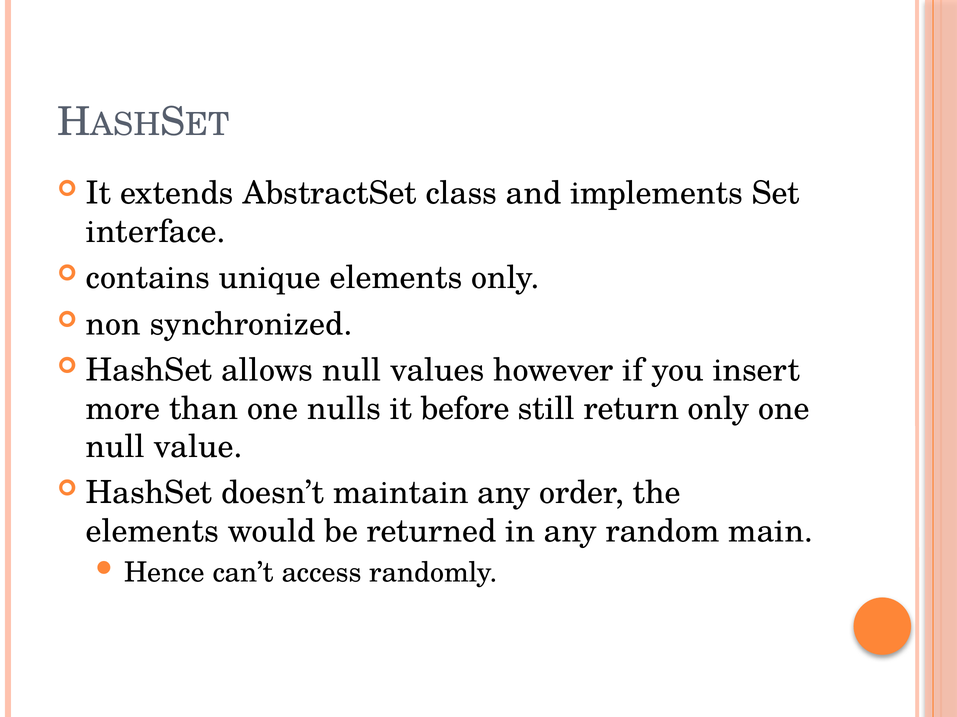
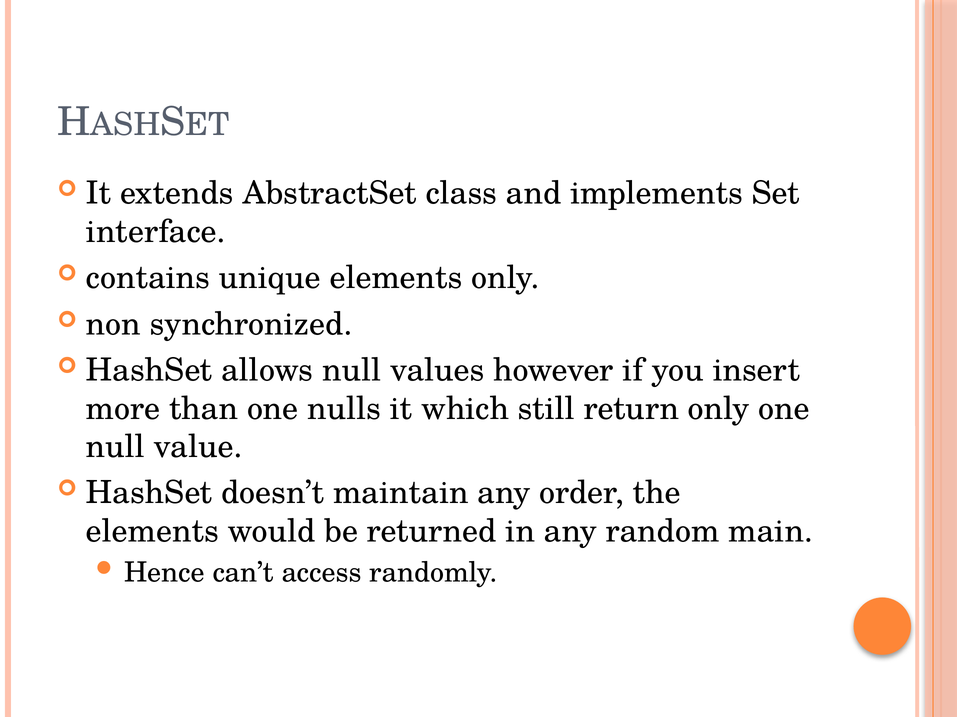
before: before -> which
